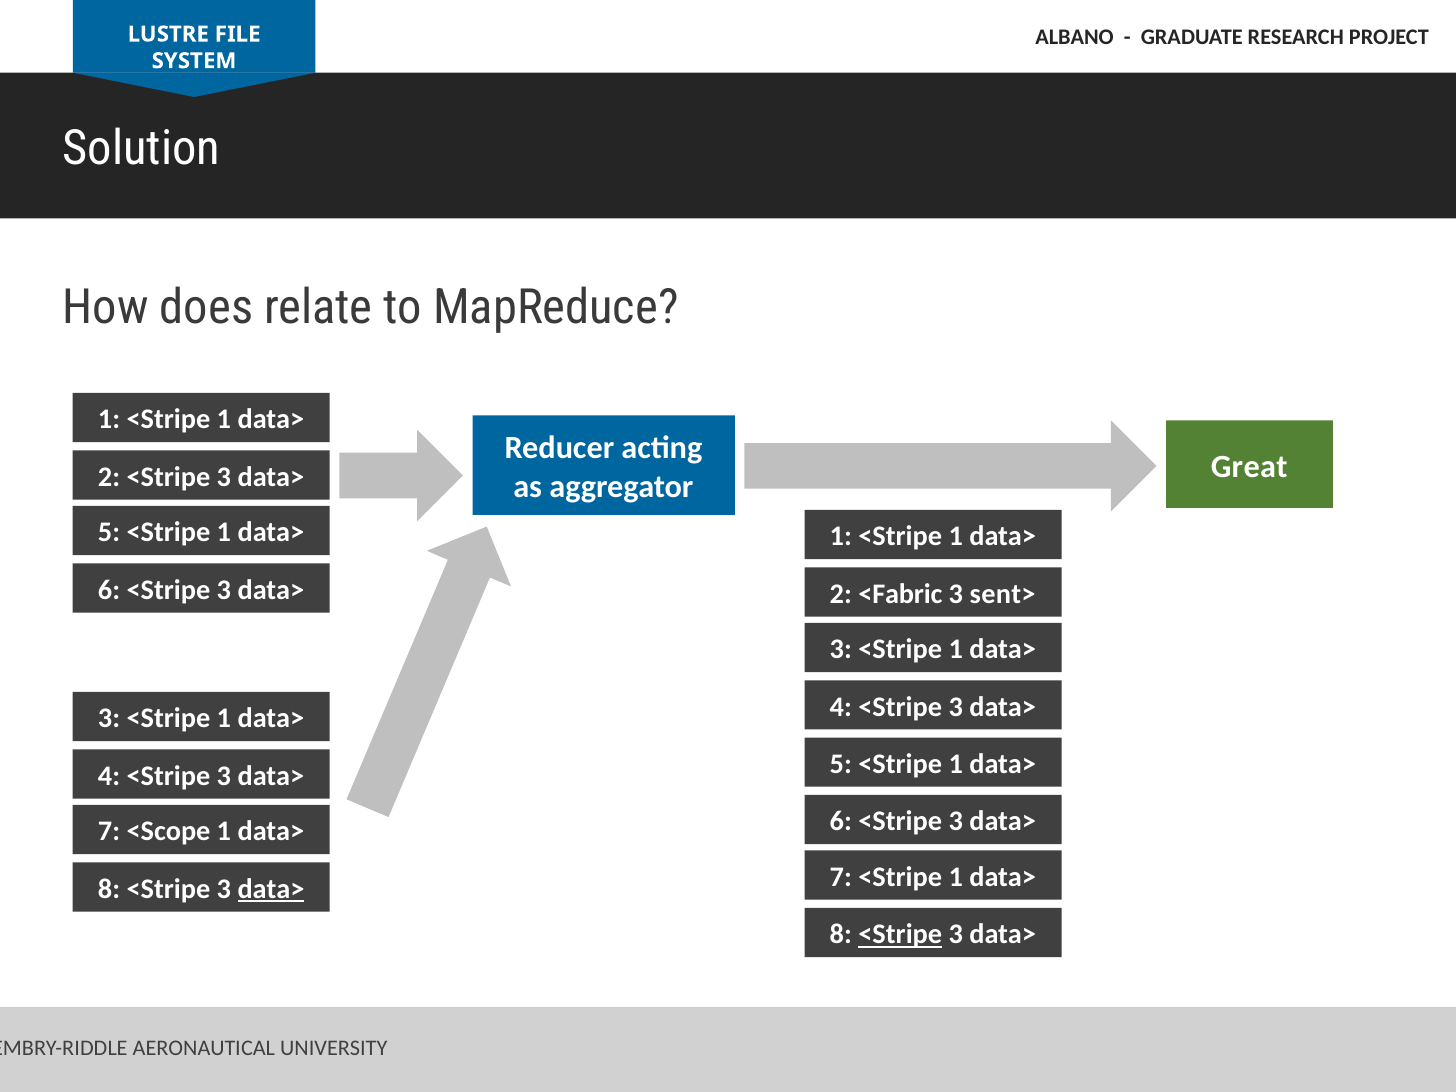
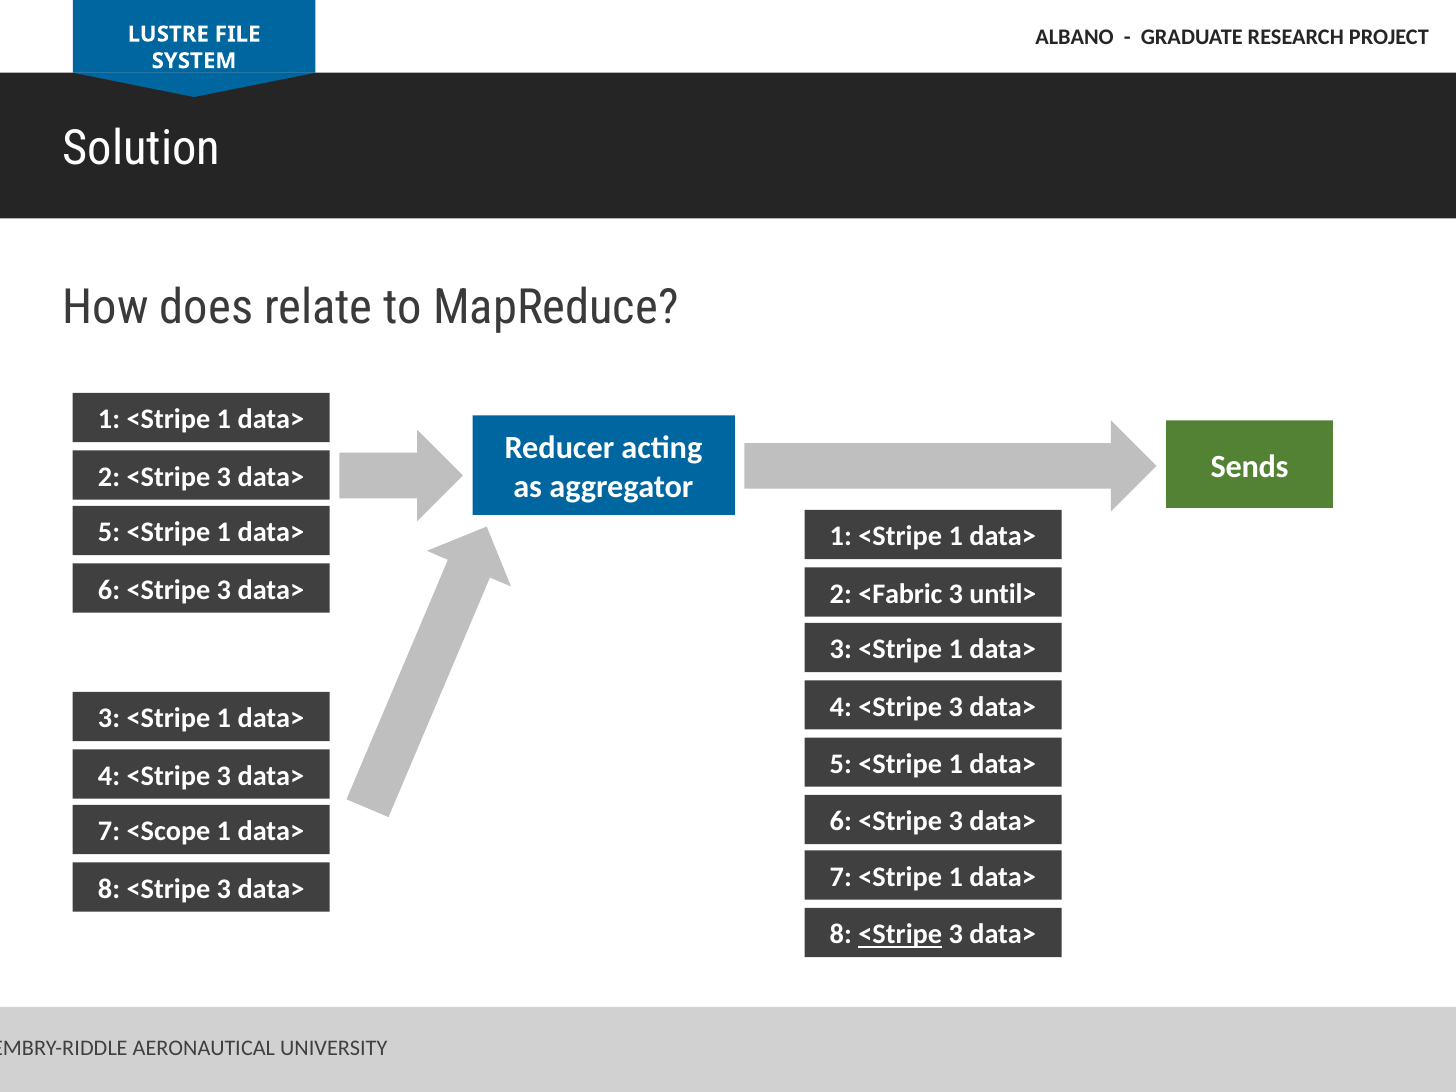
Great: Great -> Sends
sent>: sent> -> until>
data> at (271, 889) underline: present -> none
